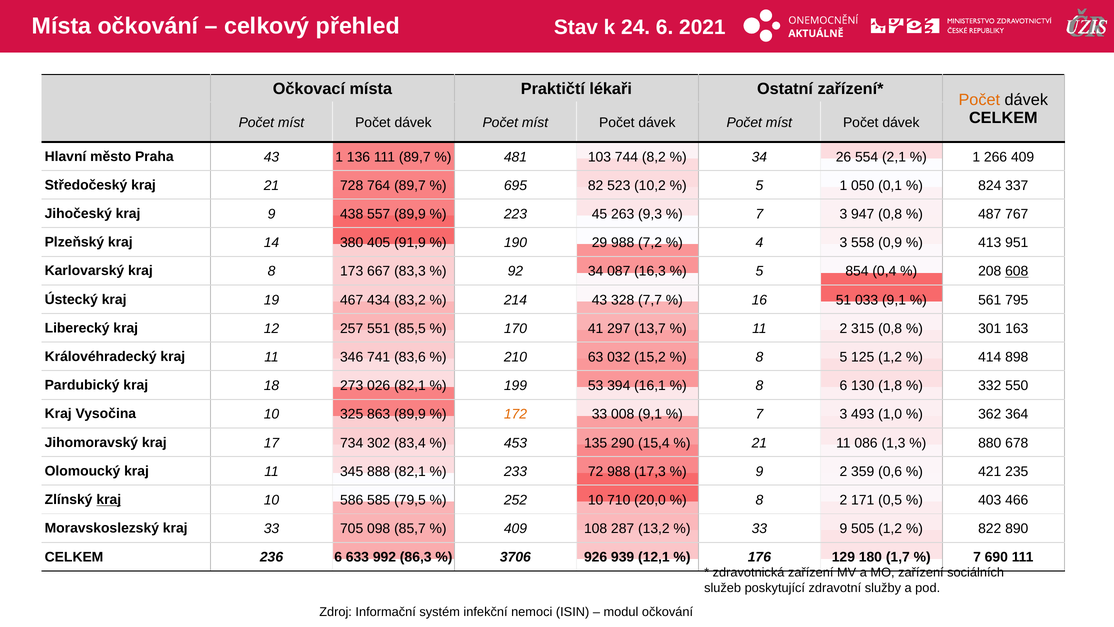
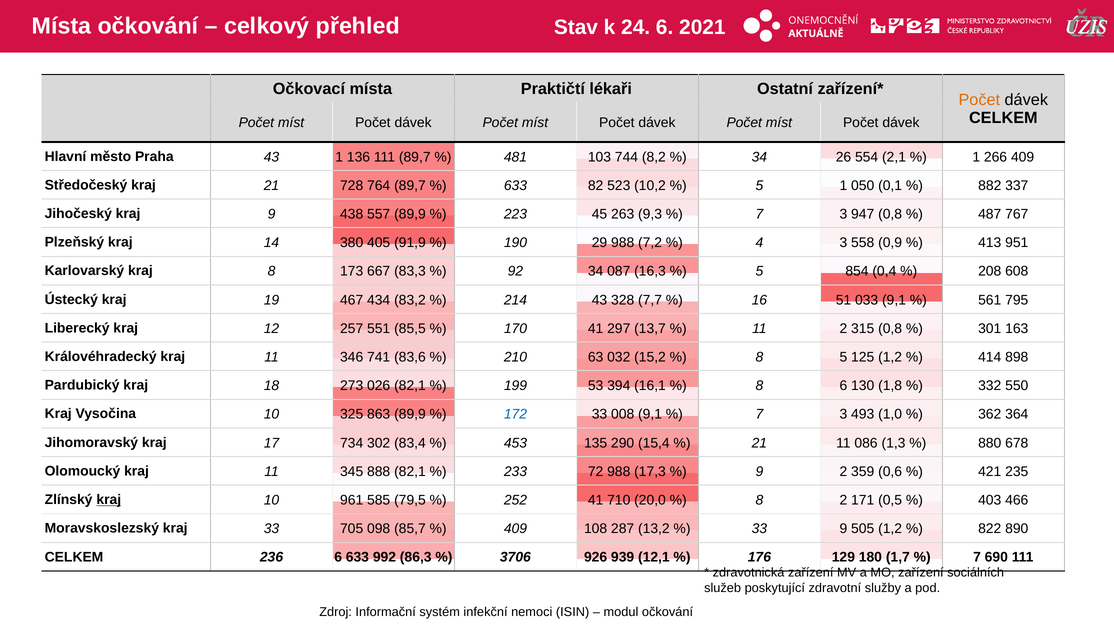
695 at (515, 185): 695 -> 633
824: 824 -> 882
608 underline: present -> none
172 colour: orange -> blue
586: 586 -> 961
252 10: 10 -> 41
